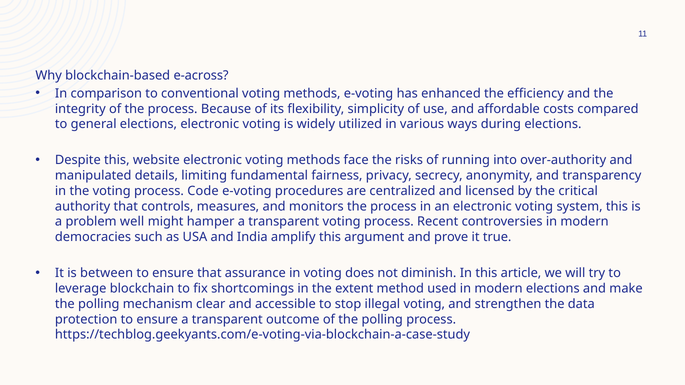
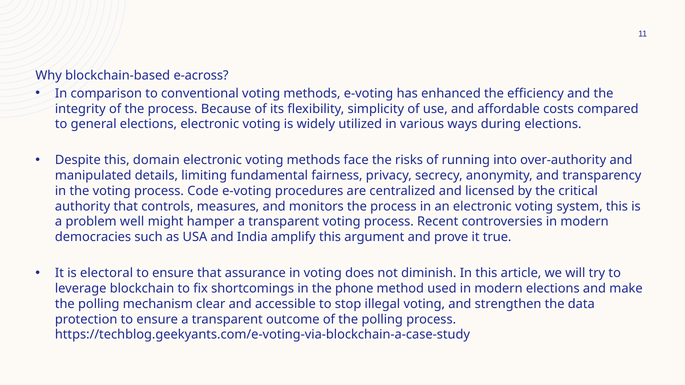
website: website -> domain
between: between -> electoral
extent: extent -> phone
